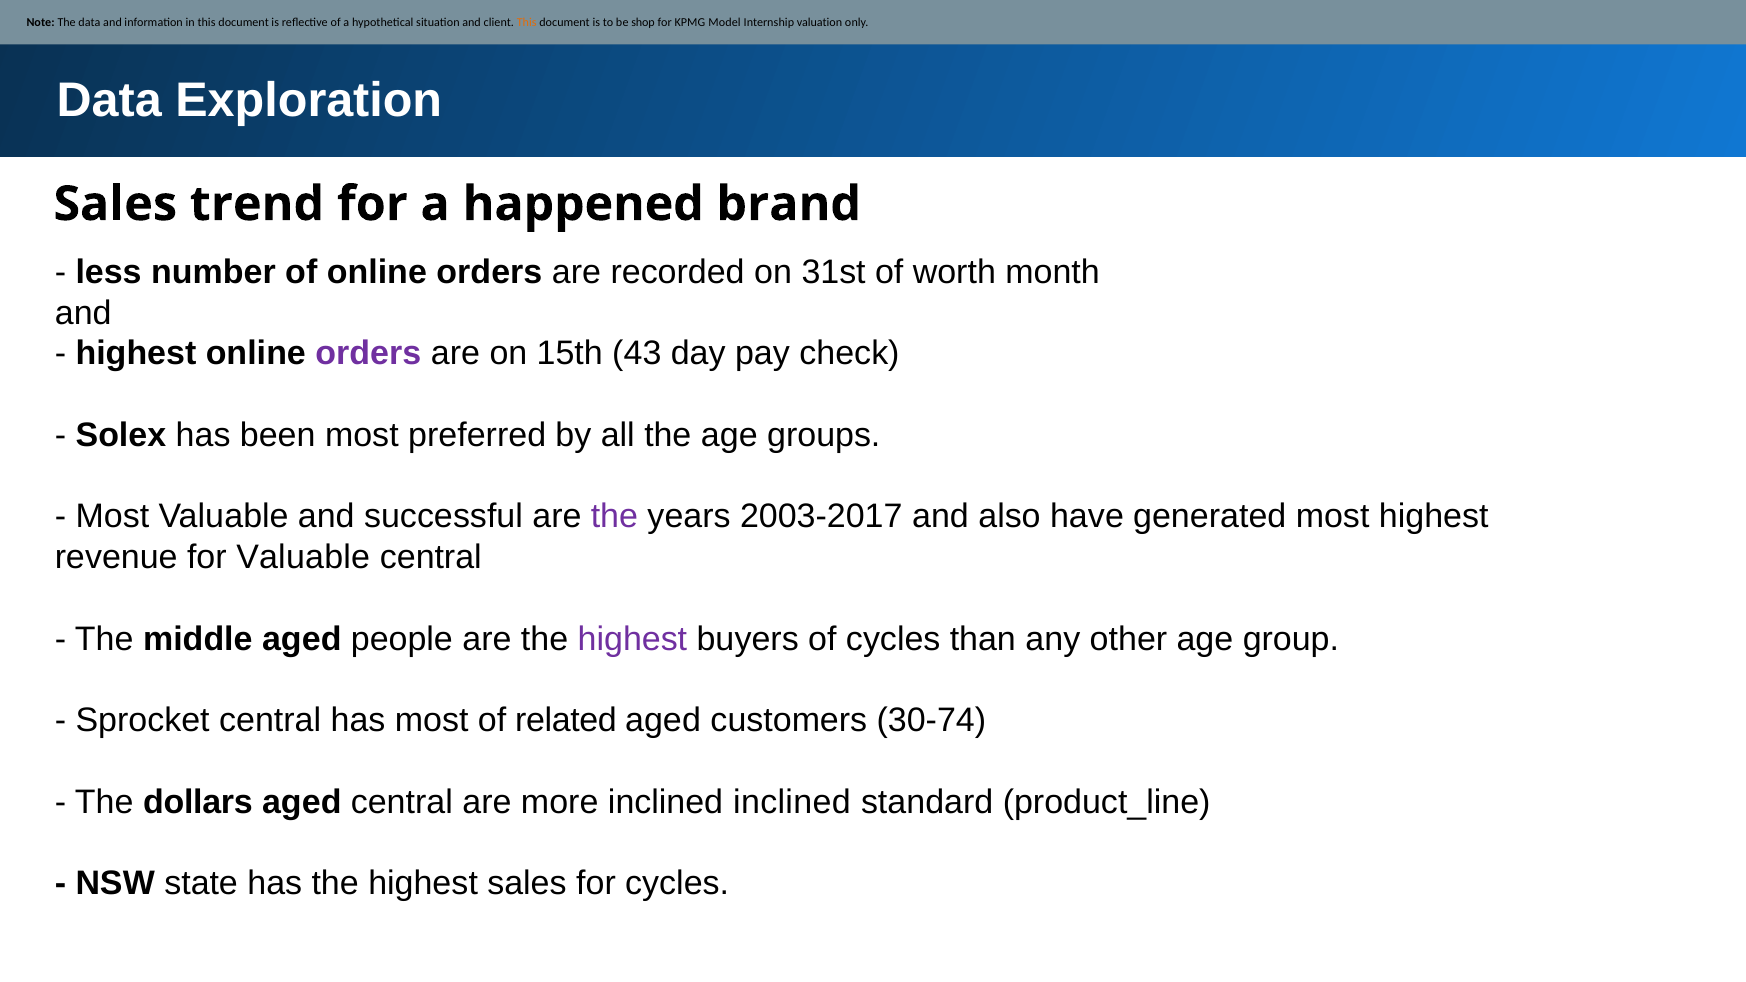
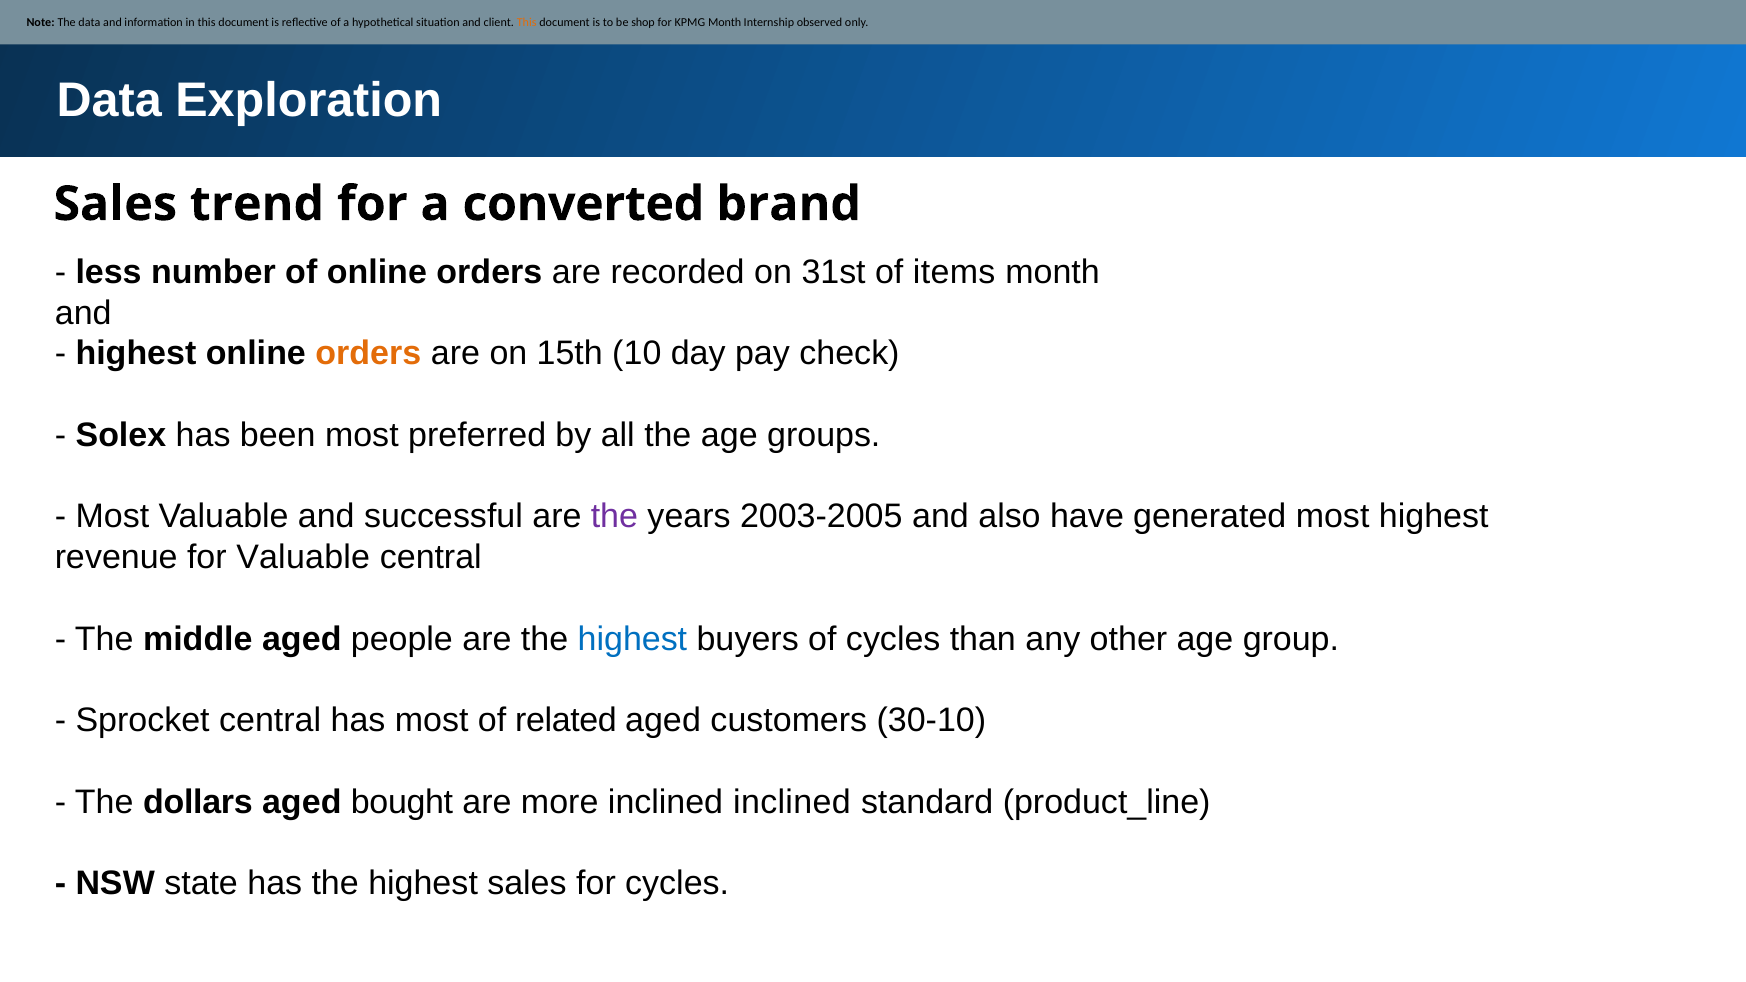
KPMG Model: Model -> Month
valuation: valuation -> observed
happened: happened -> converted
worth: worth -> items
orders at (368, 354) colour: purple -> orange
43: 43 -> 10
2003-2017: 2003-2017 -> 2003-2005
highest at (632, 639) colour: purple -> blue
30-74: 30-74 -> 30-10
aged central: central -> bought
